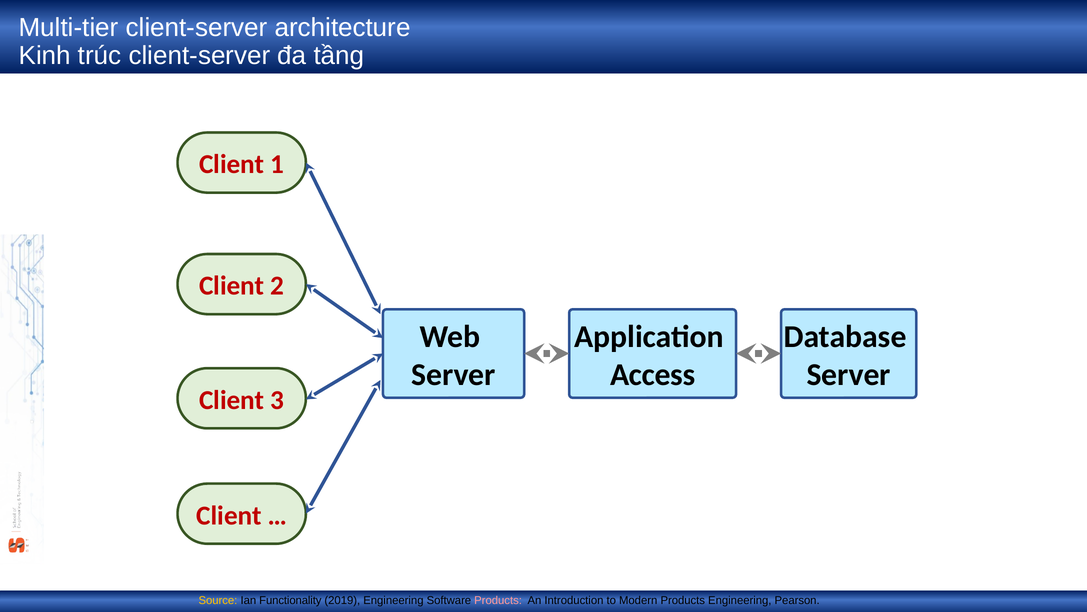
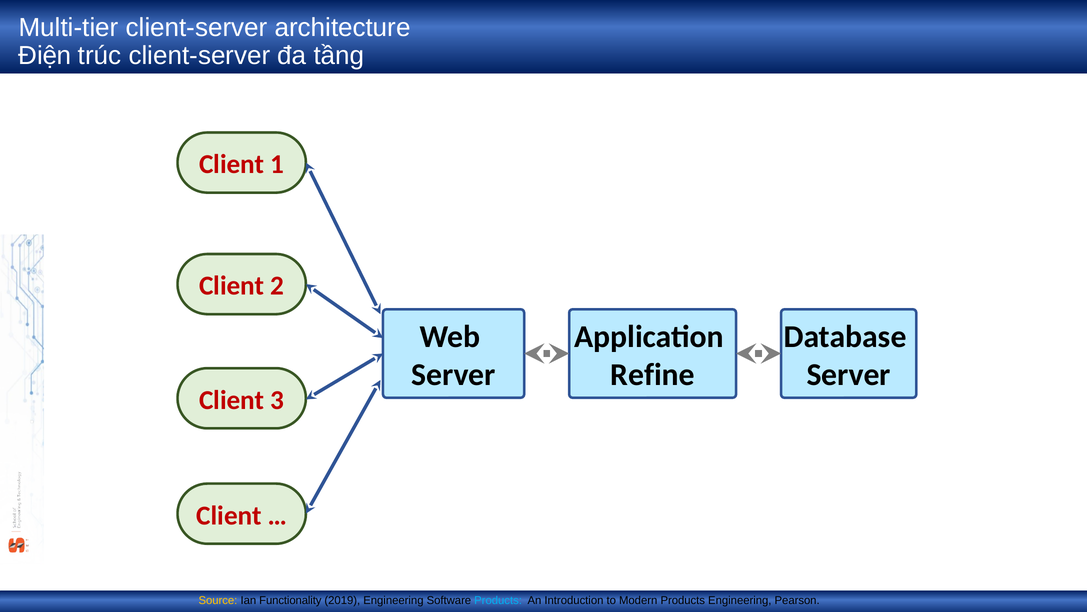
Kinh: Kinh -> Điện
Access: Access -> Refine
Products at (498, 600) colour: pink -> light blue
